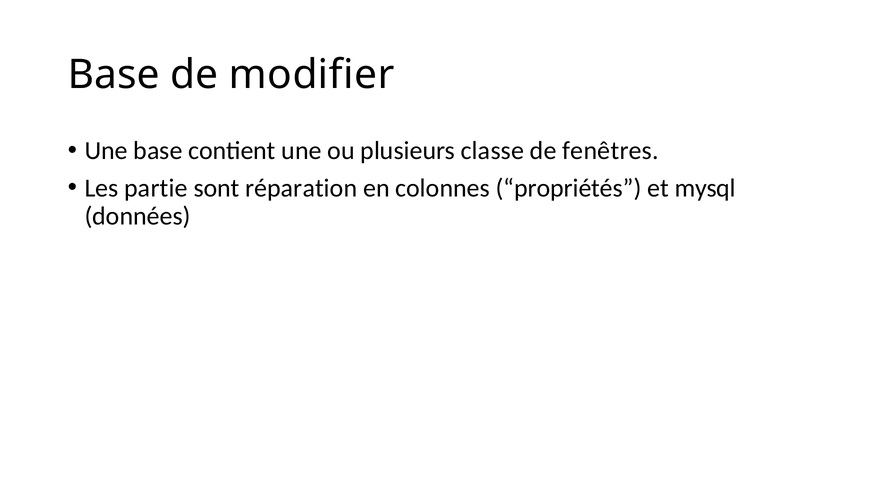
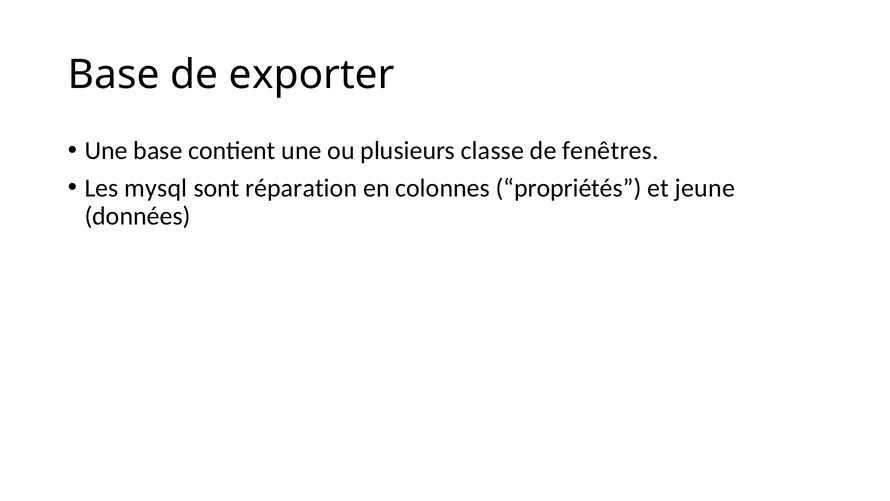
modifier: modifier -> exporter
partie: partie -> mysql
mysql: mysql -> jeune
